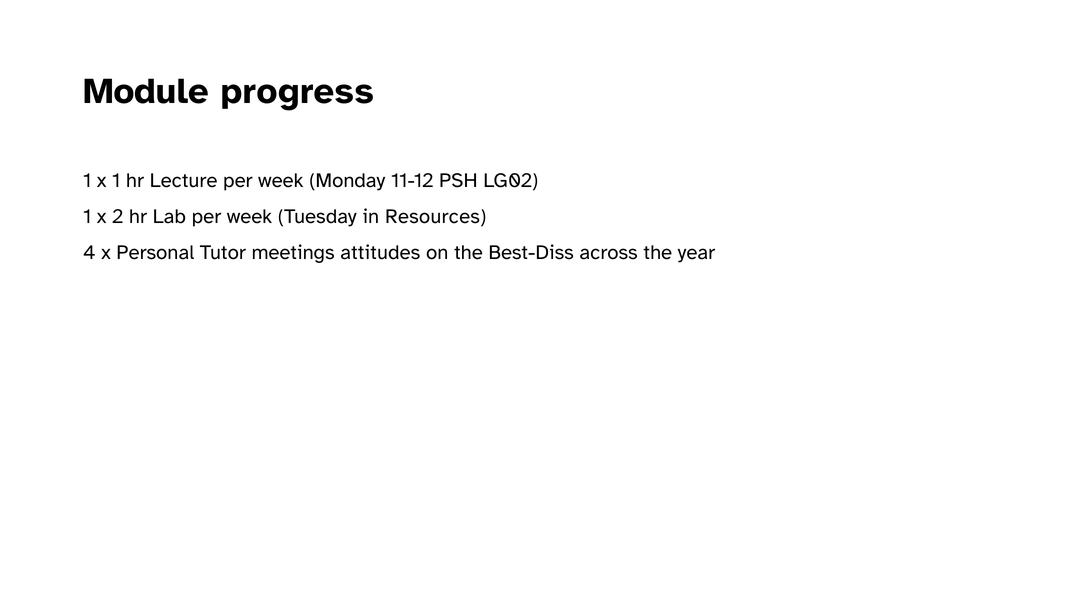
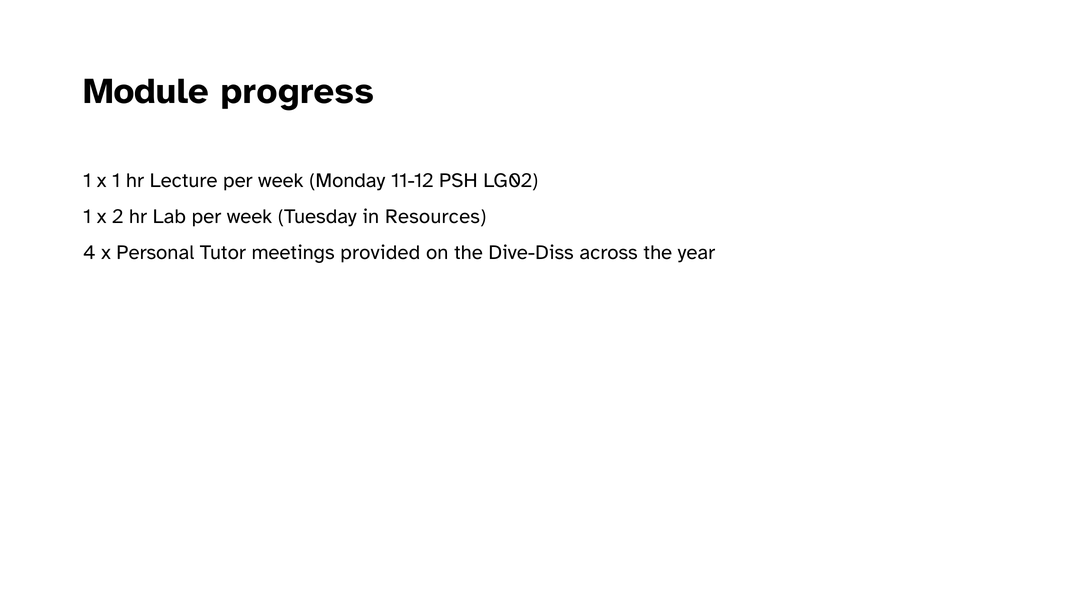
attitudes: attitudes -> provided
Best-Diss: Best-Diss -> Dive-Diss
